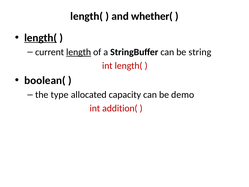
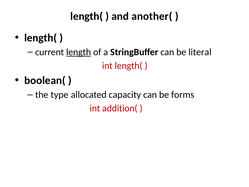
whether(: whether( -> another(
length( at (41, 38) underline: present -> none
string: string -> literal
demo: demo -> forms
